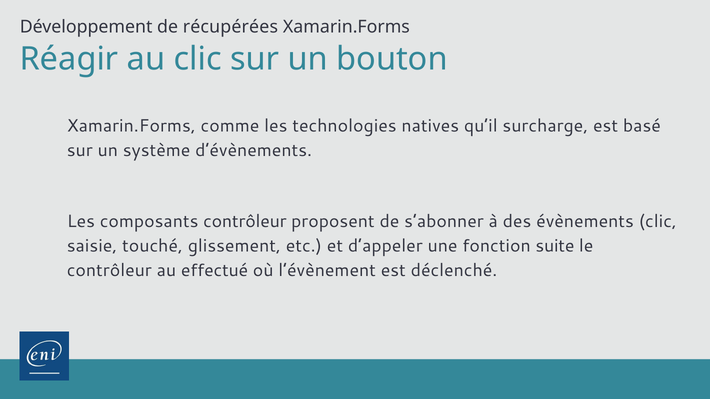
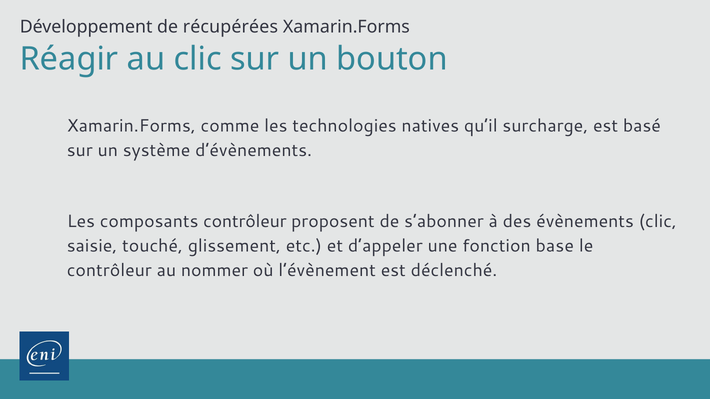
suite: suite -> base
effectué: effectué -> nommer
